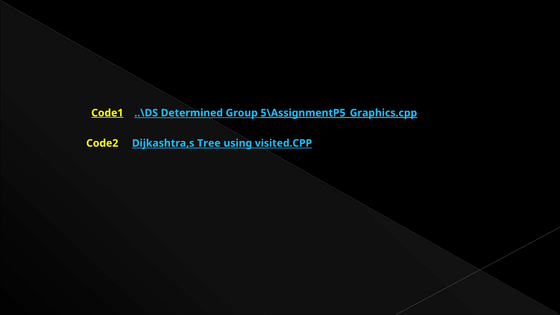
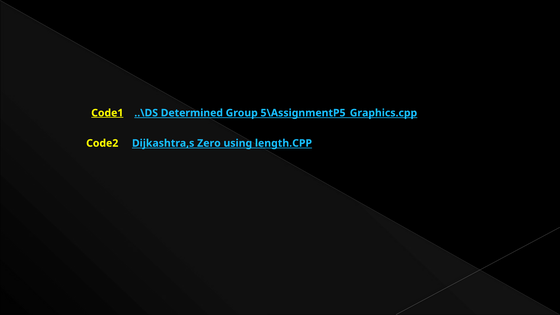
5\AssignmentP5_Graphics.cpp underline: present -> none
Tree: Tree -> Zero
visited.CPP: visited.CPP -> length.CPP
